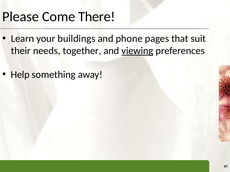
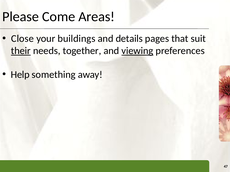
There: There -> Areas
Learn: Learn -> Close
phone: phone -> details
their underline: none -> present
